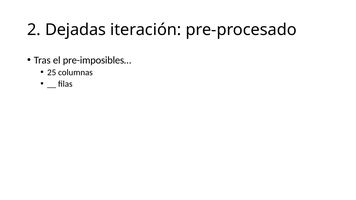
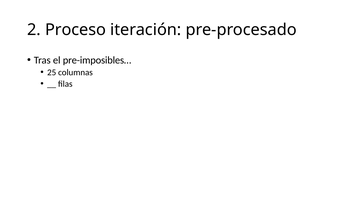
Dejadas: Dejadas -> Proceso
